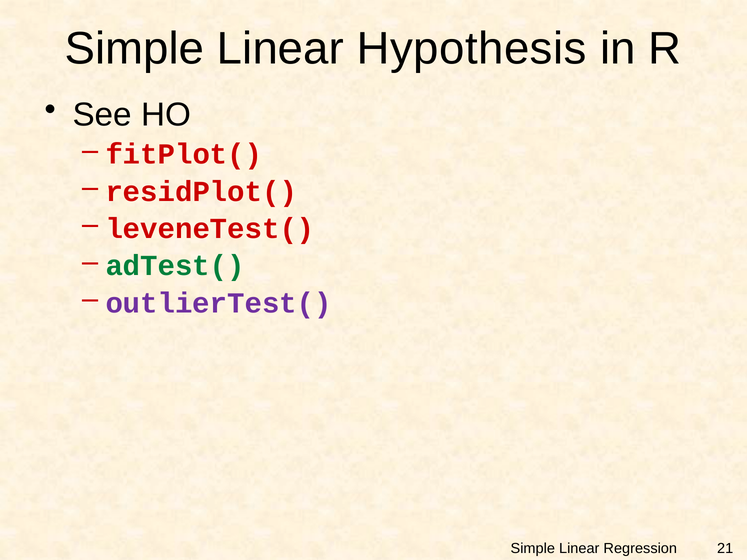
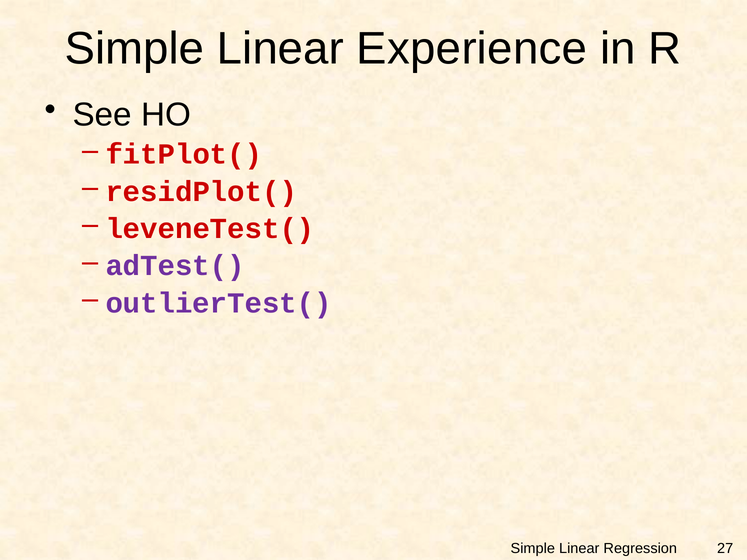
Hypothesis: Hypothesis -> Experience
adTest( colour: green -> purple
21: 21 -> 27
